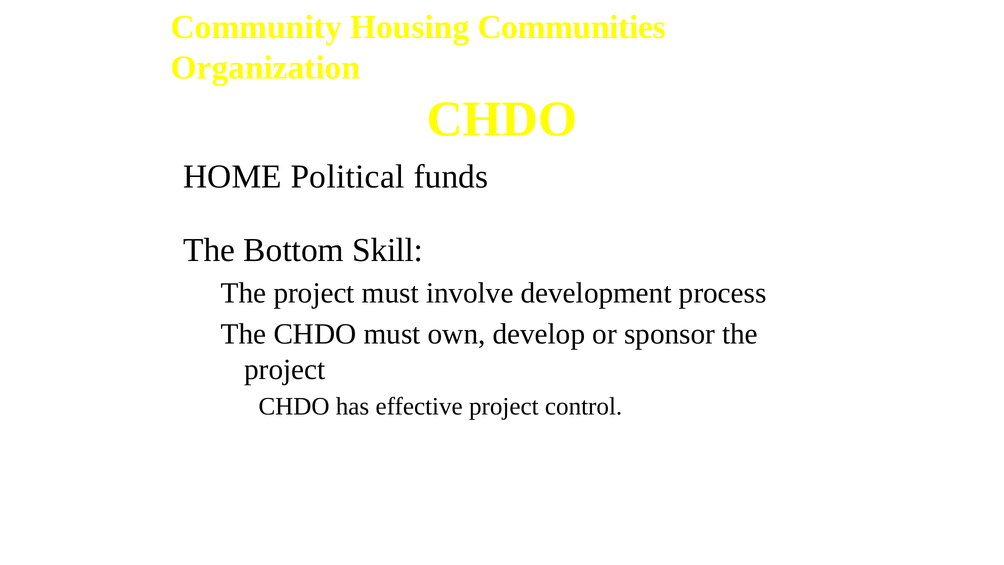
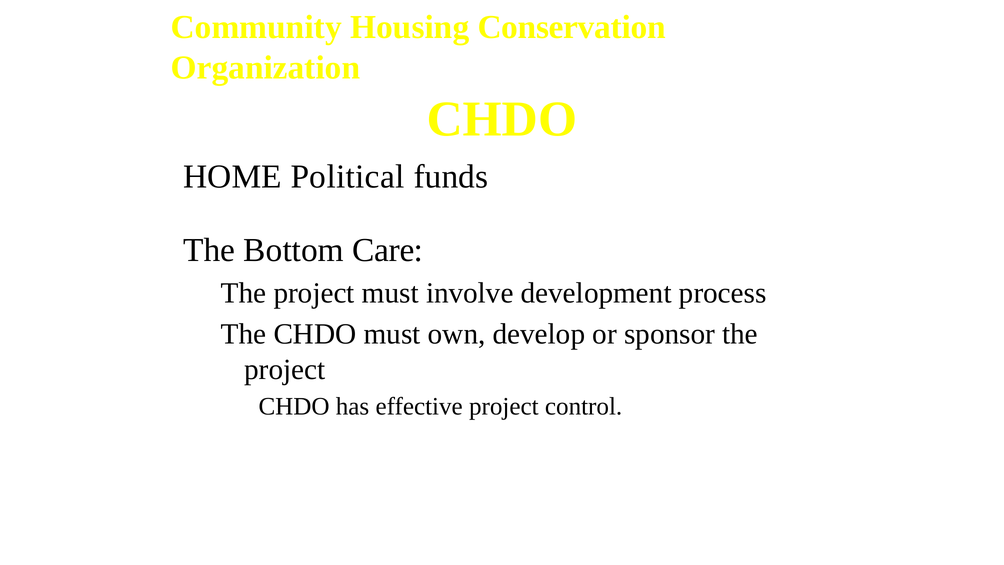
Communities: Communities -> Conservation
Skill: Skill -> Care
